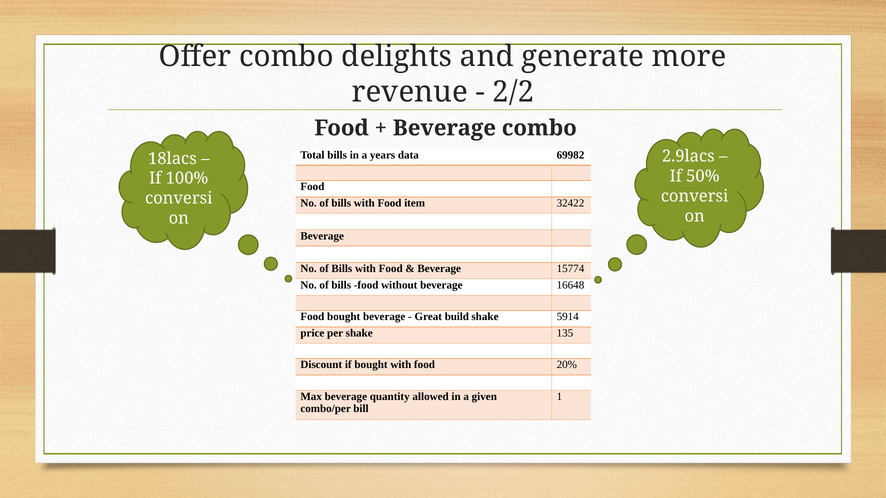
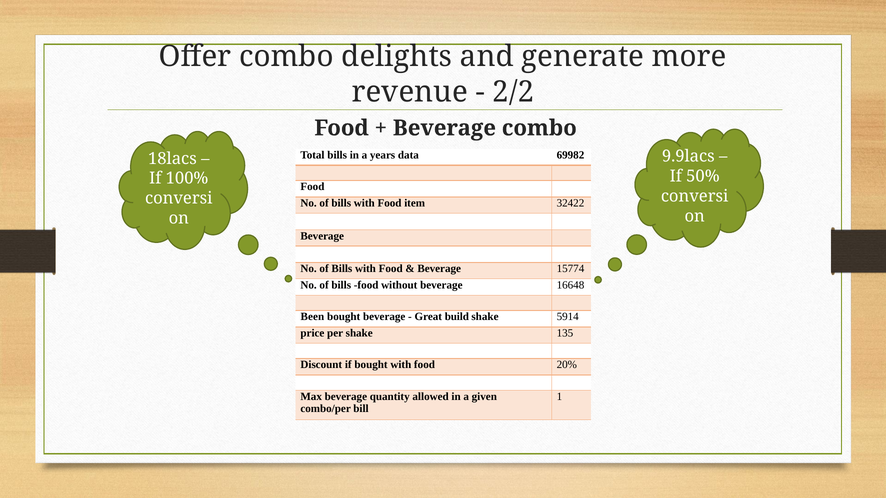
2.9lacs: 2.9lacs -> 9.9lacs
Food at (312, 317): Food -> Been
